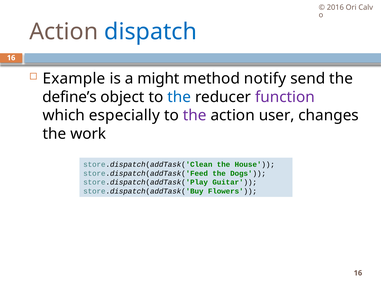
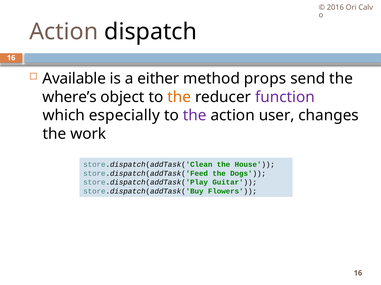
dispatch colour: blue -> black
Example: Example -> Available
might: might -> either
notify: notify -> props
define’s: define’s -> where’s
the at (179, 97) colour: blue -> orange
